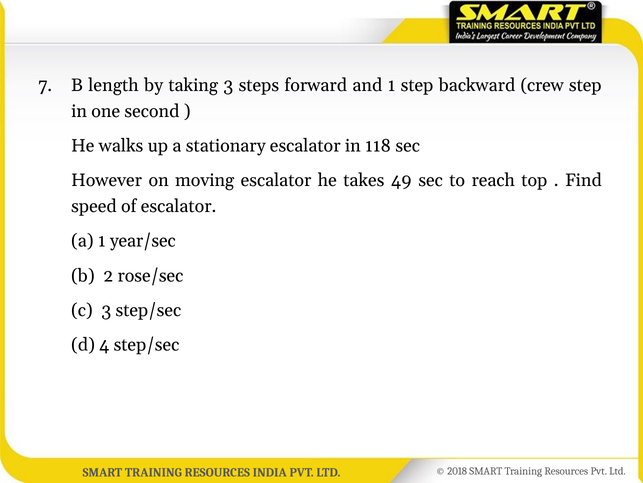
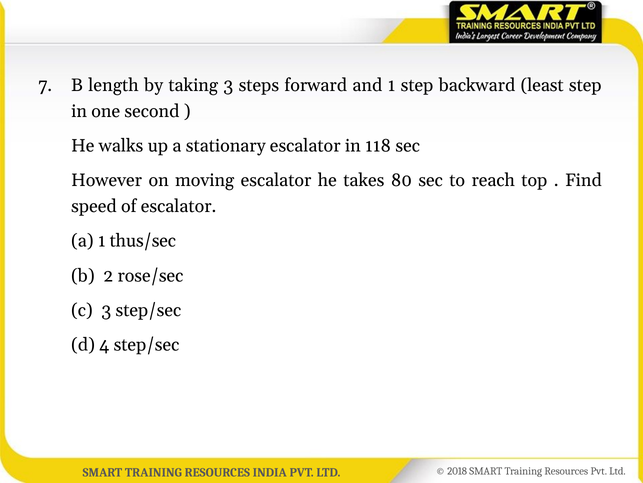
crew: crew -> least
49: 49 -> 80
year/sec: year/sec -> thus/sec
